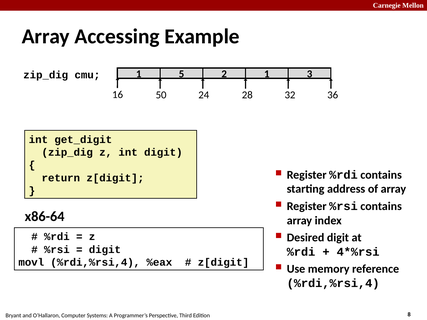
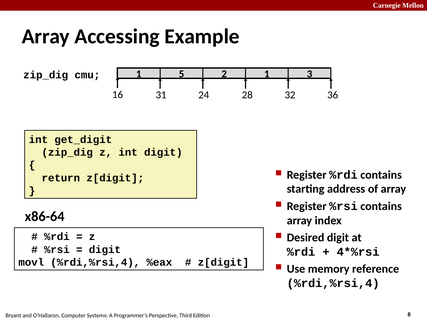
50: 50 -> 31
